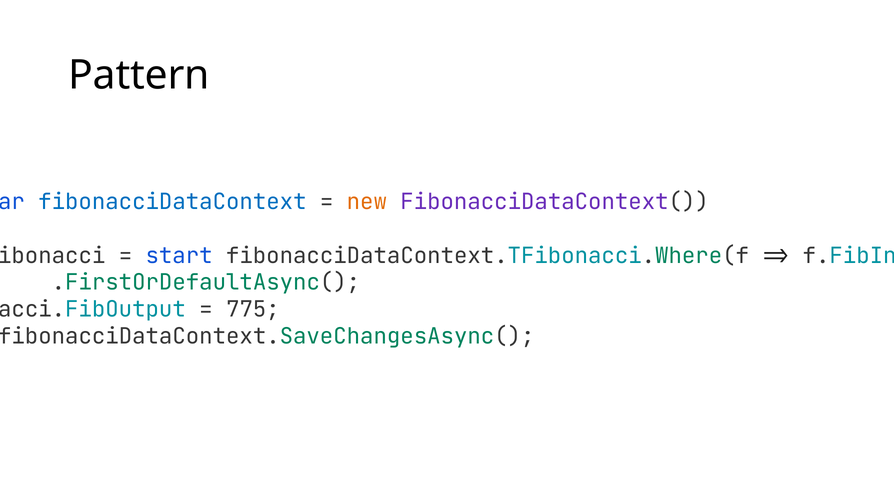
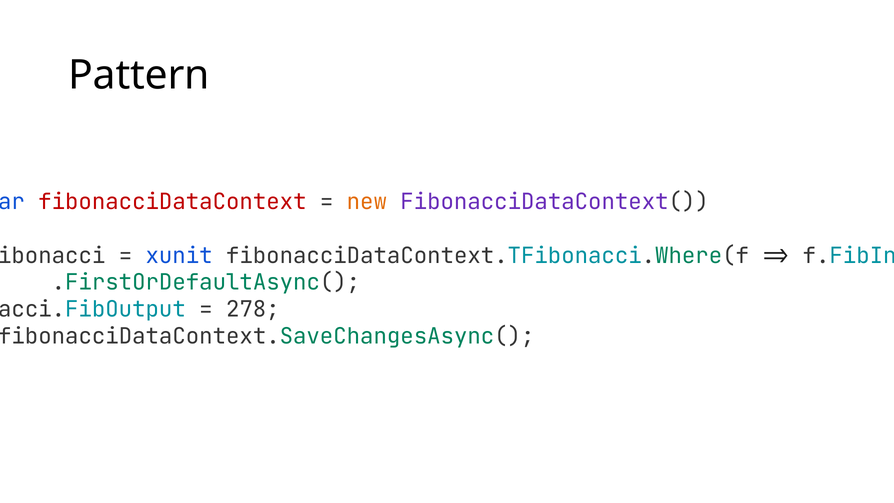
fibonacciDataContext colour: blue -> red
start: start -> xunit
775: 775 -> 278
